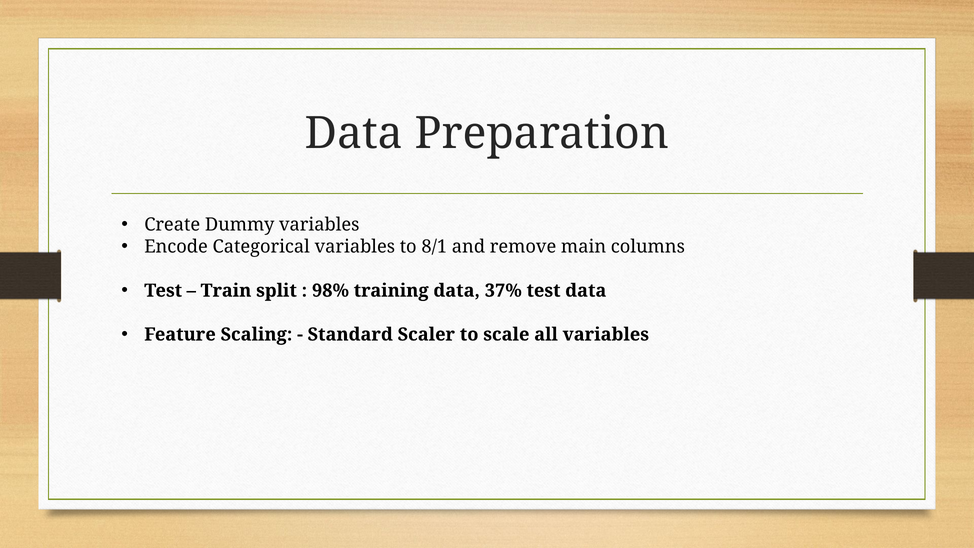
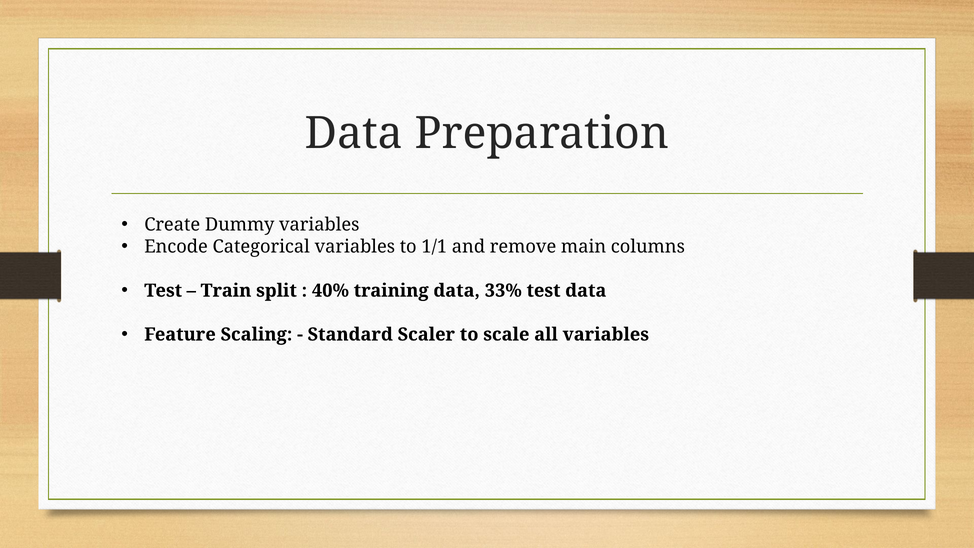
8/1: 8/1 -> 1/1
98%: 98% -> 40%
37%: 37% -> 33%
